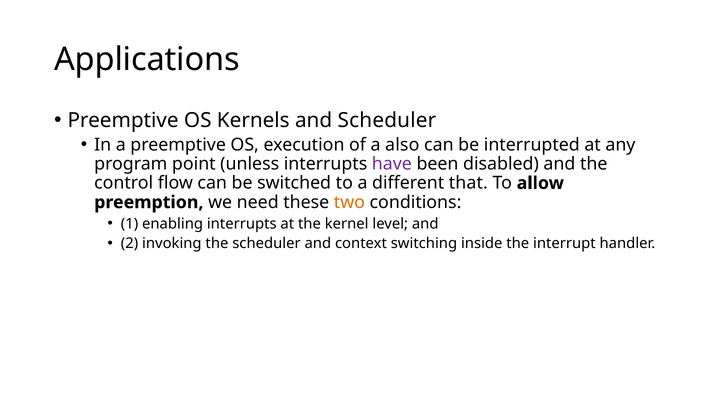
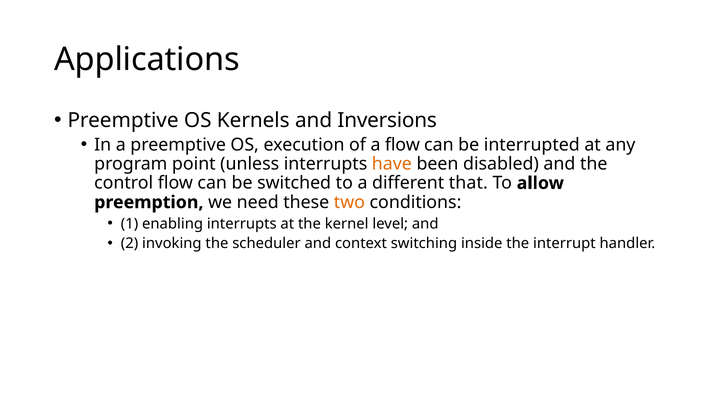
and Scheduler: Scheduler -> Inversions
a also: also -> flow
have colour: purple -> orange
